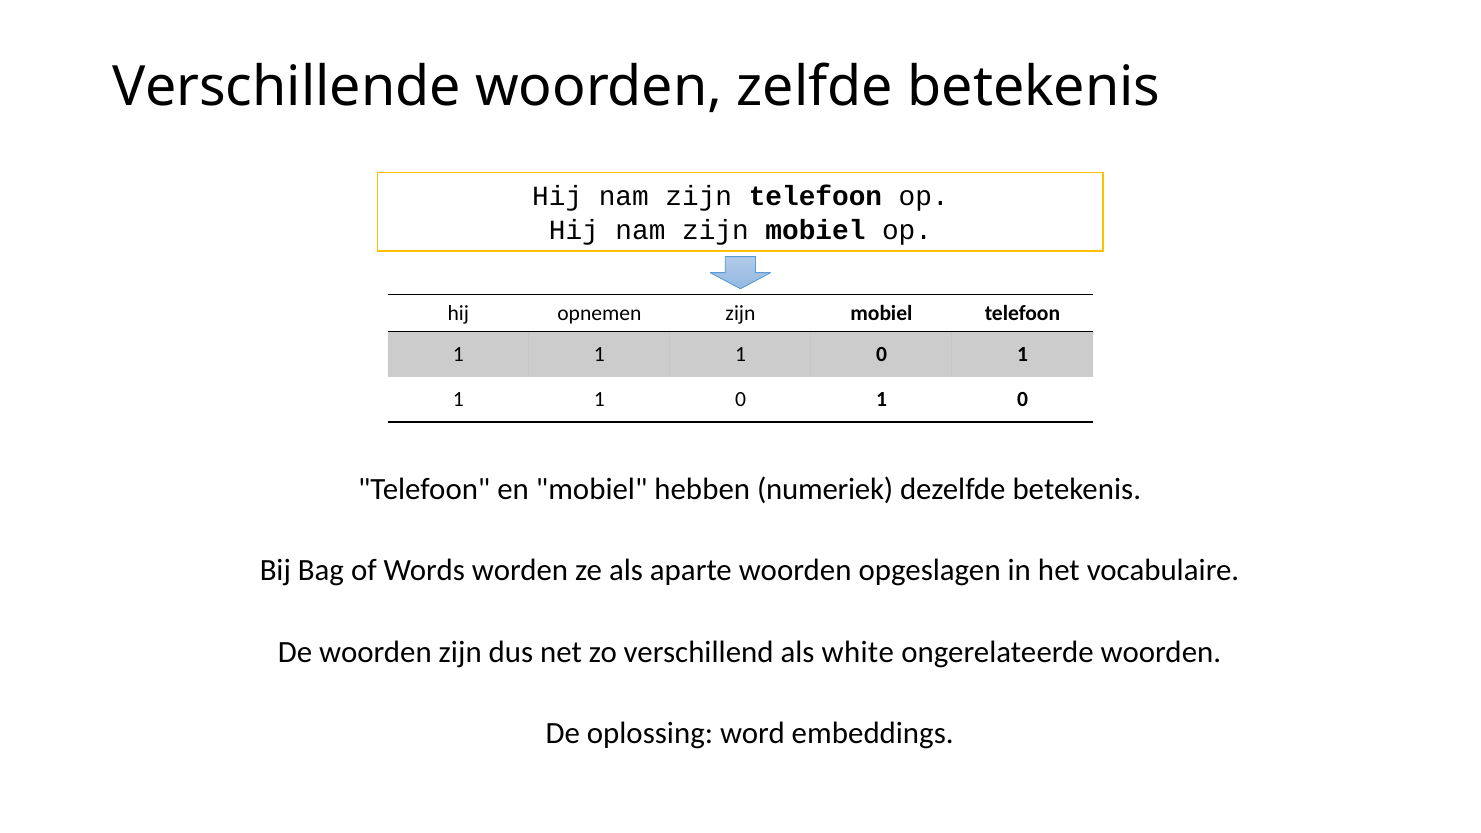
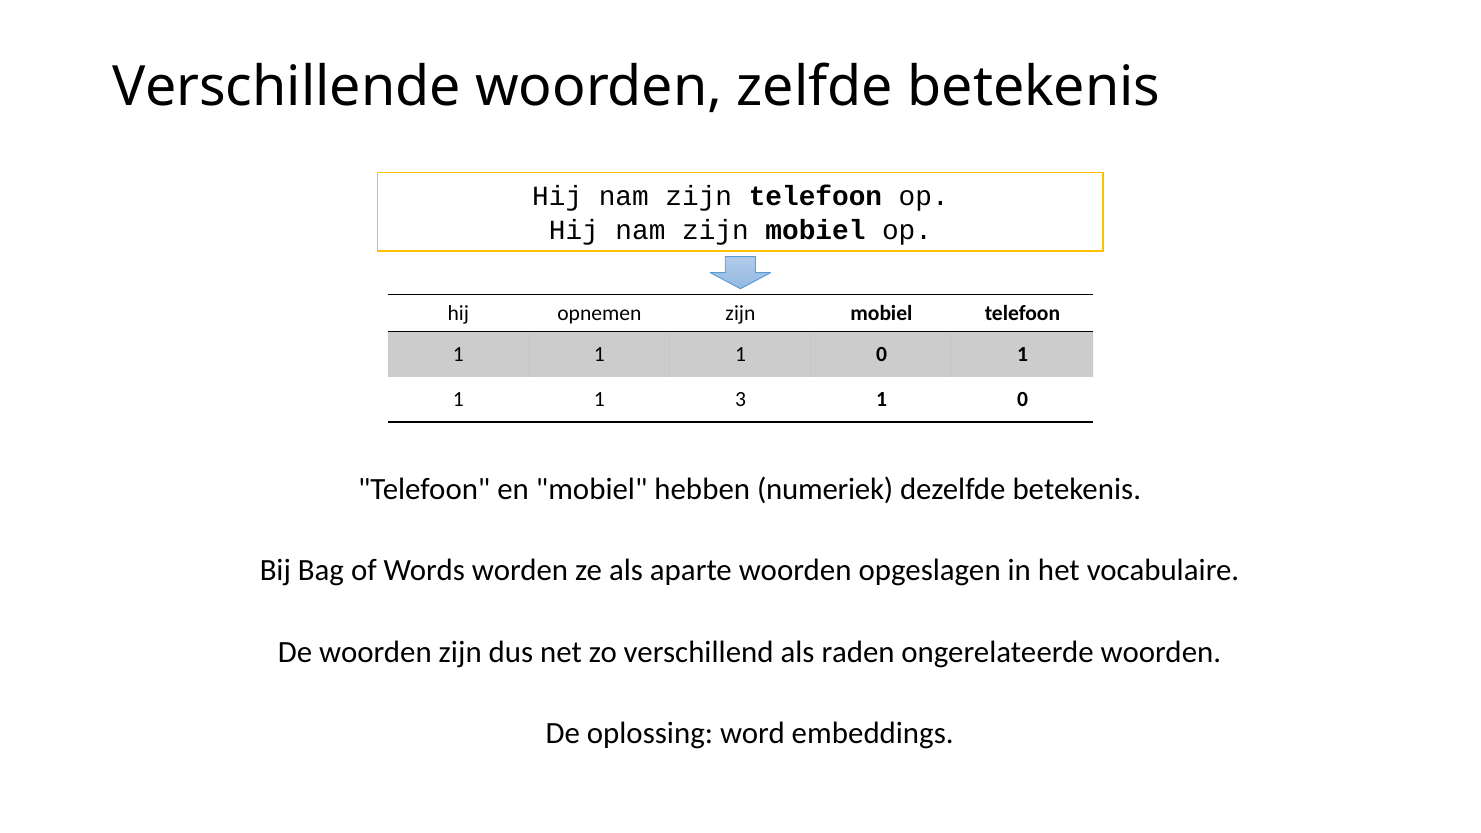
0 at (740, 400): 0 -> 3
white: white -> raden
